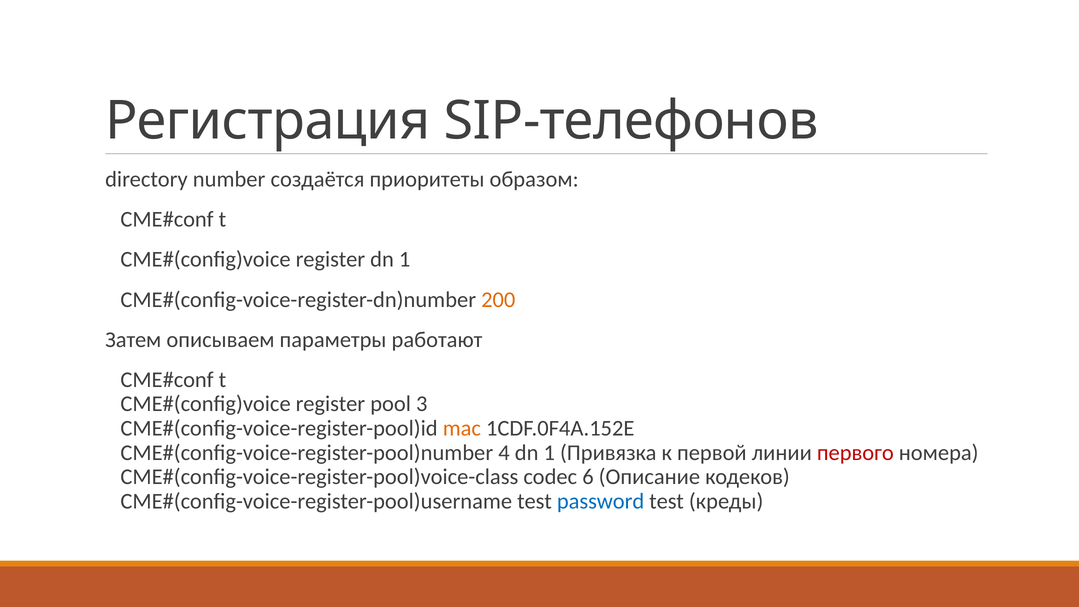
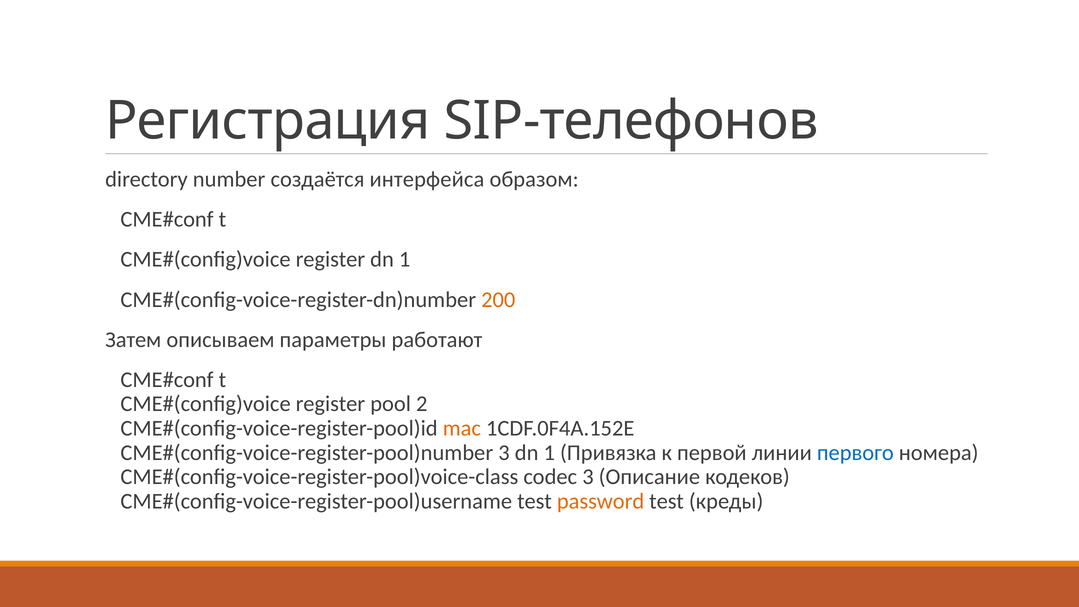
приоритеты: приоритеты -> интерфейса
3: 3 -> 2
4 at (504, 453): 4 -> 3
первого colour: red -> blue
codec 6: 6 -> 3
password colour: blue -> orange
